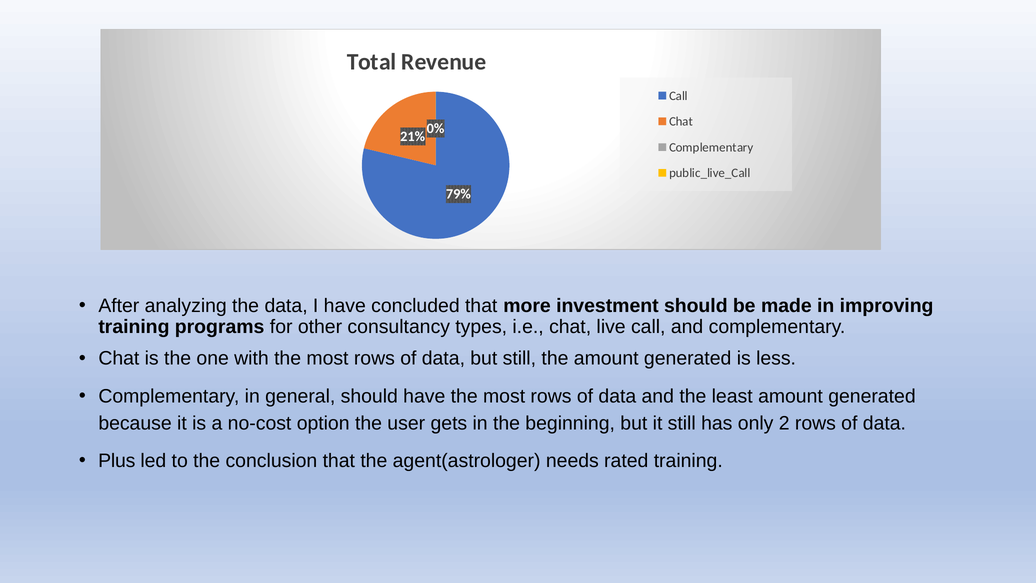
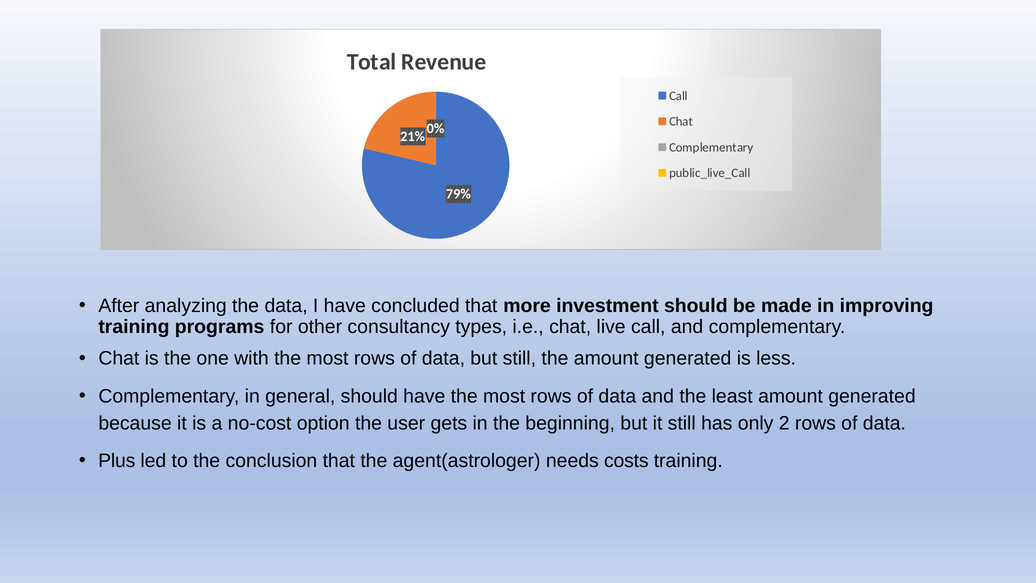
rated: rated -> costs
